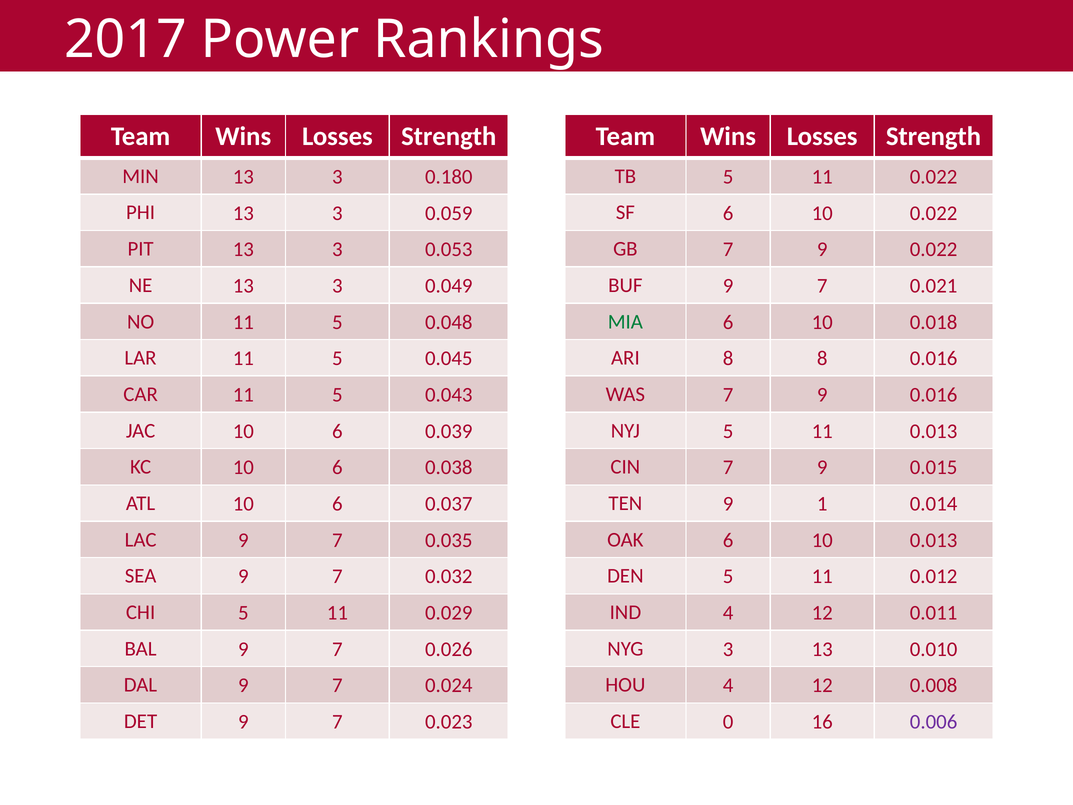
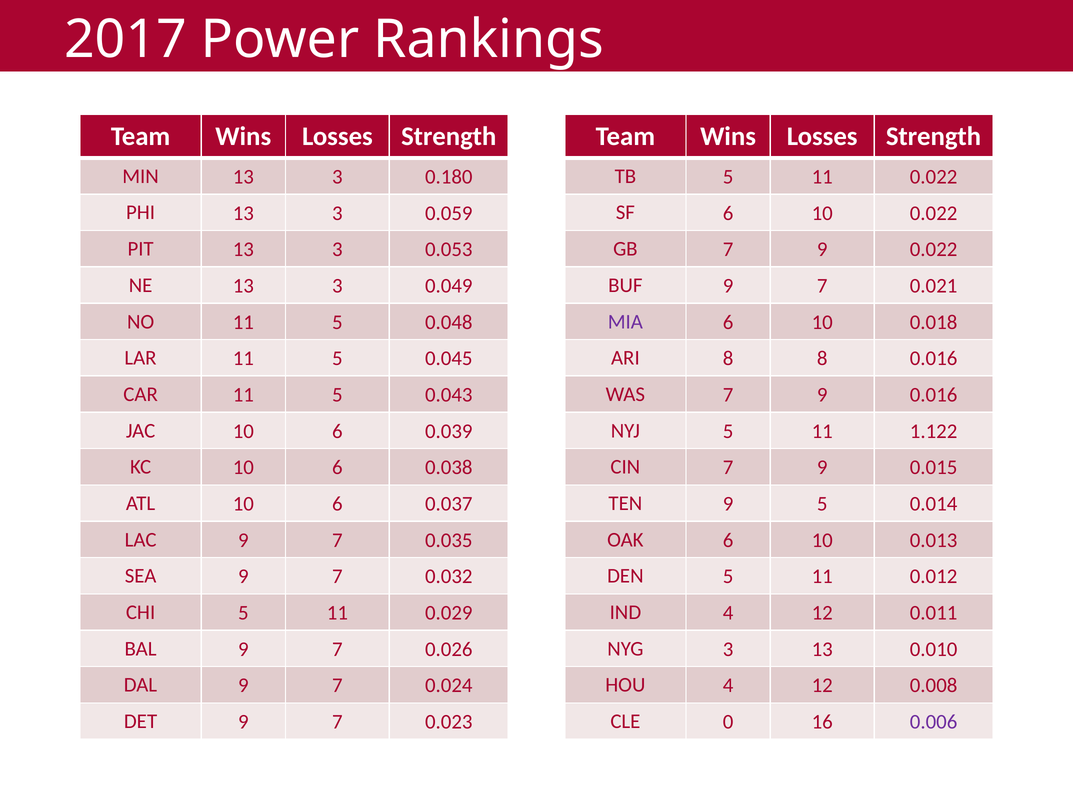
MIA colour: green -> purple
11 0.013: 0.013 -> 1.122
9 1: 1 -> 5
